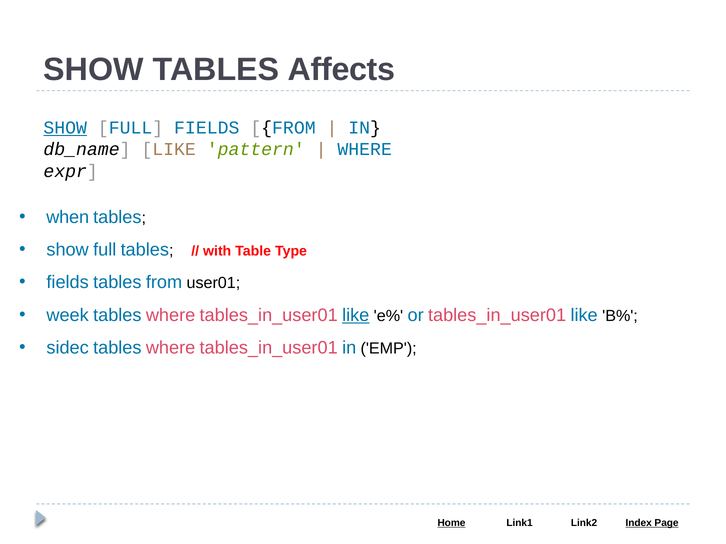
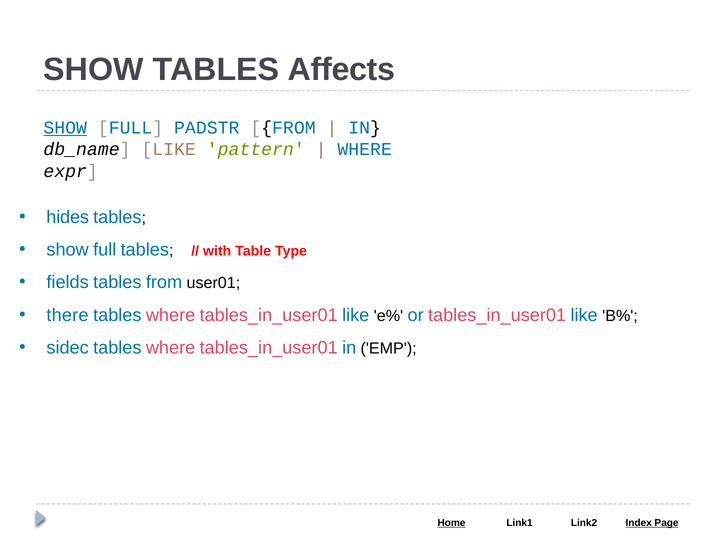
FULL FIELDS: FIELDS -> PADSTR
when: when -> hides
week: week -> there
like at (356, 315) underline: present -> none
